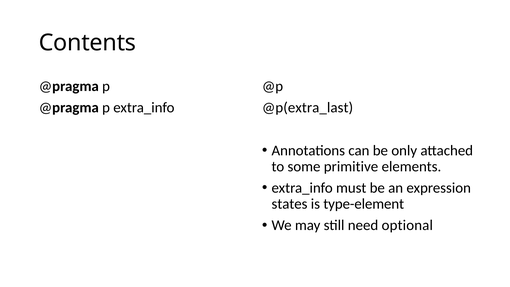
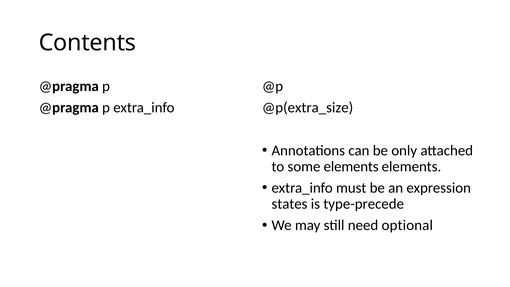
@p(extra_last: @p(extra_last -> @p(extra_size
some primitive: primitive -> elements
type-element: type-element -> type-precede
